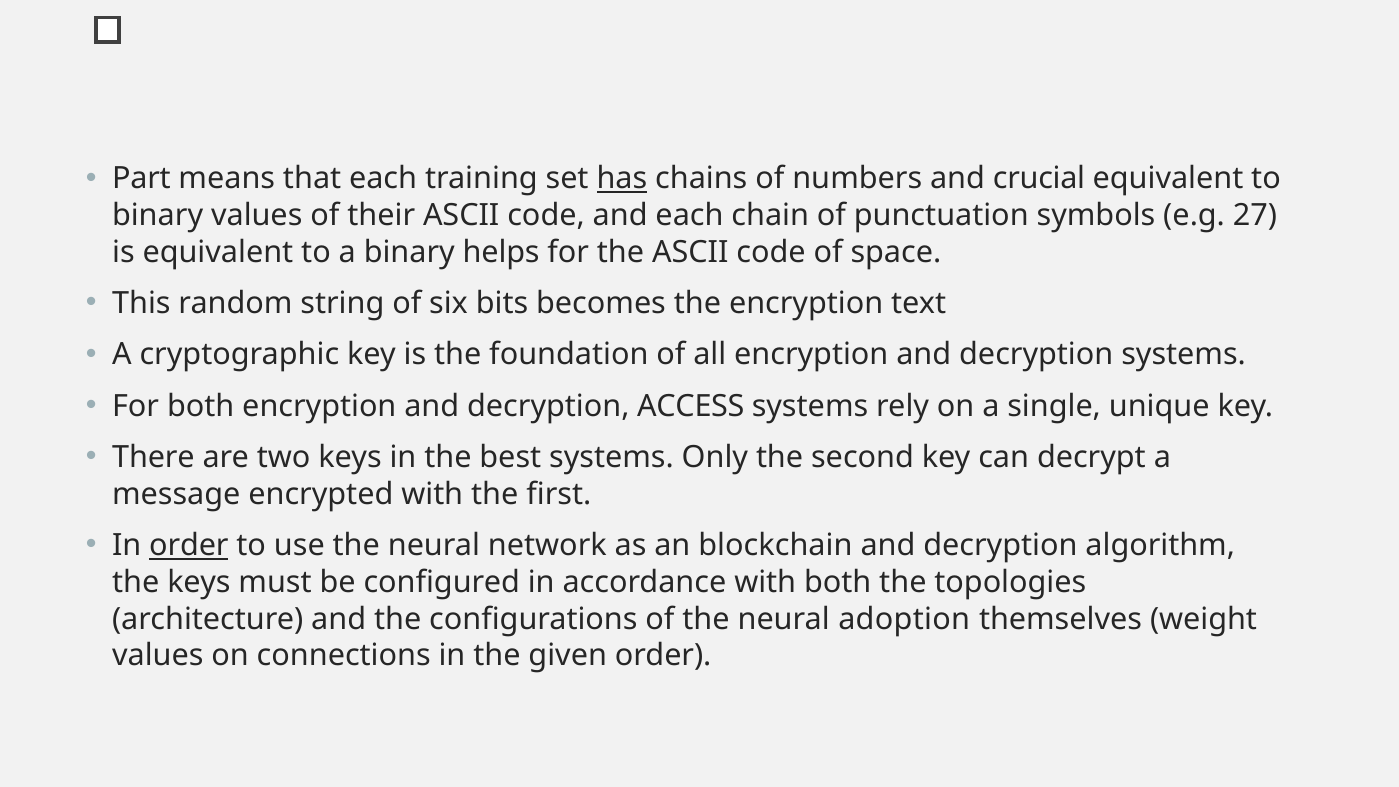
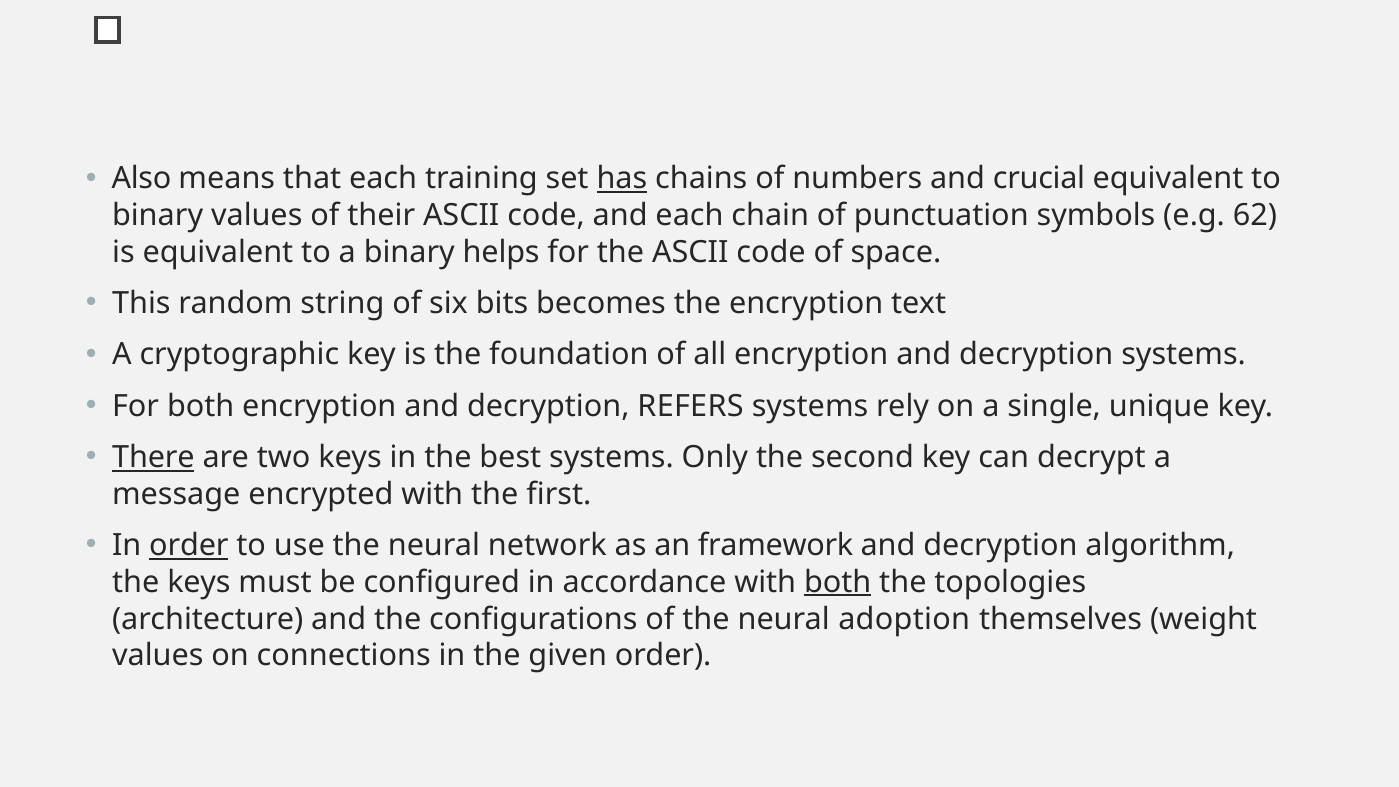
Part: Part -> Also
27: 27 -> 62
ACCESS: ACCESS -> REFERS
There underline: none -> present
blockchain: blockchain -> framework
both at (838, 582) underline: none -> present
